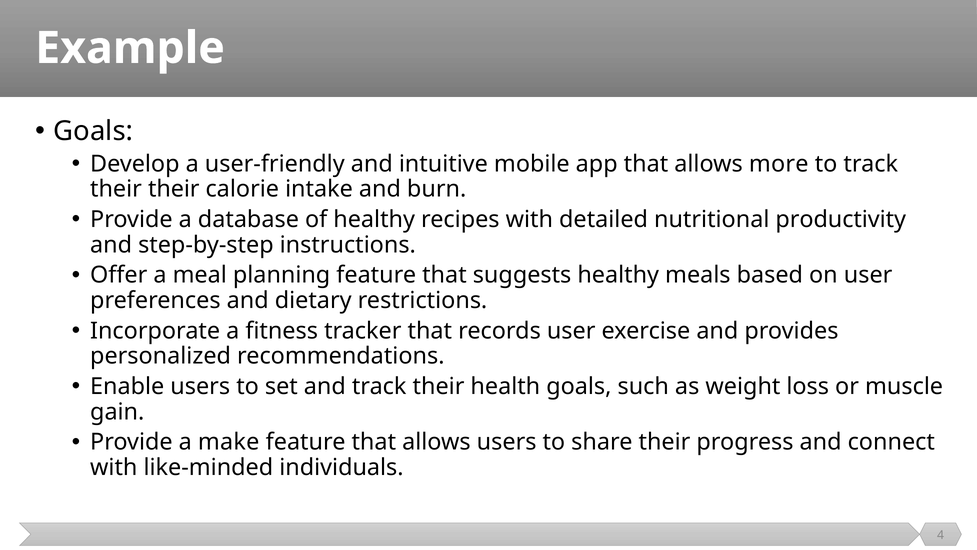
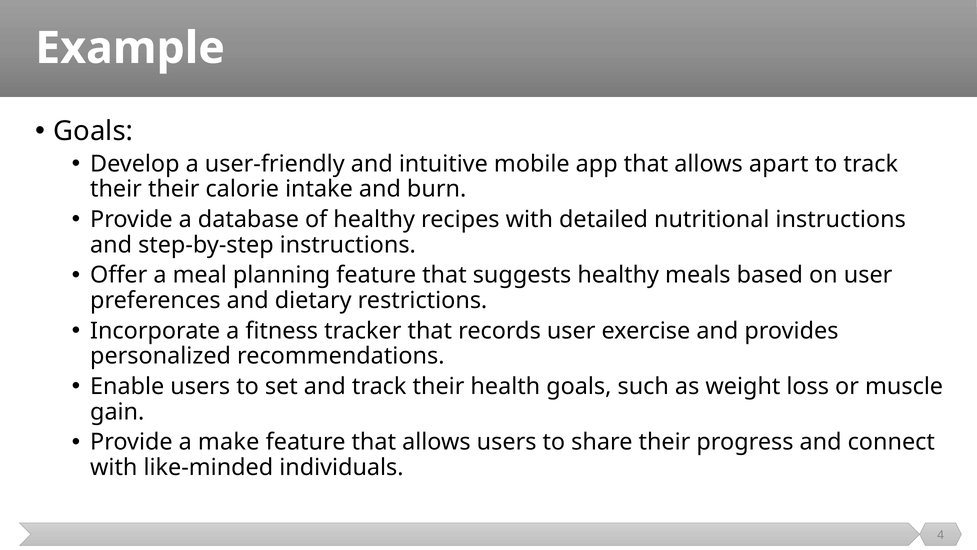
more: more -> apart
nutritional productivity: productivity -> instructions
